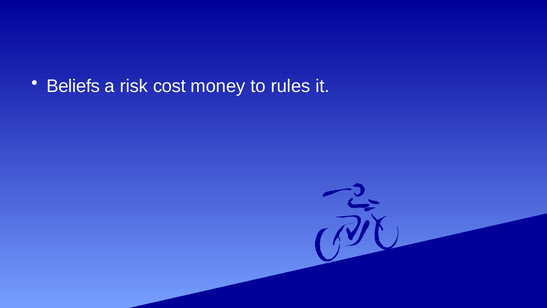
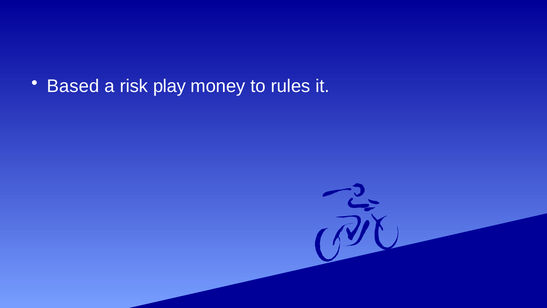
Beliefs: Beliefs -> Based
cost: cost -> play
